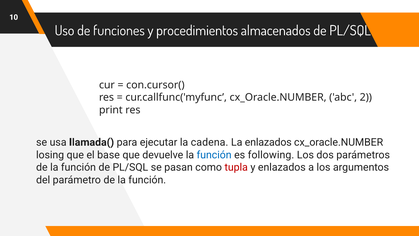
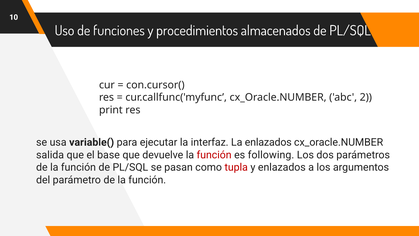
llamada(: llamada( -> variable(
cadena: cadena -> interfaz
losing: losing -> salida
función at (214, 155) colour: blue -> red
